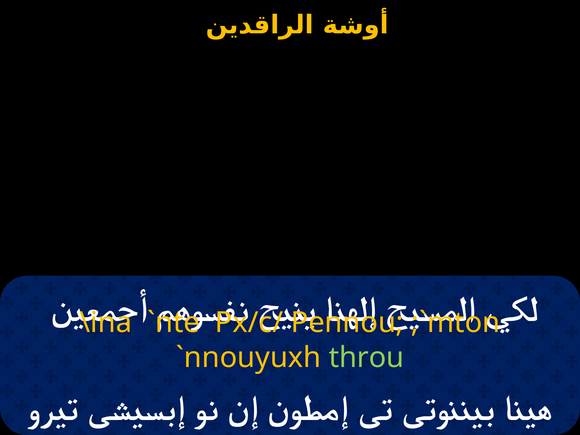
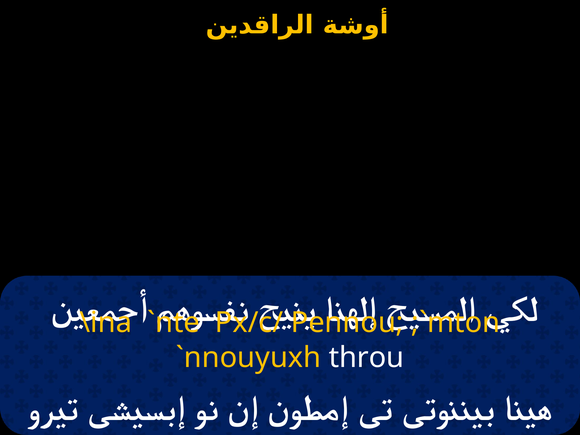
throu colour: light green -> white
